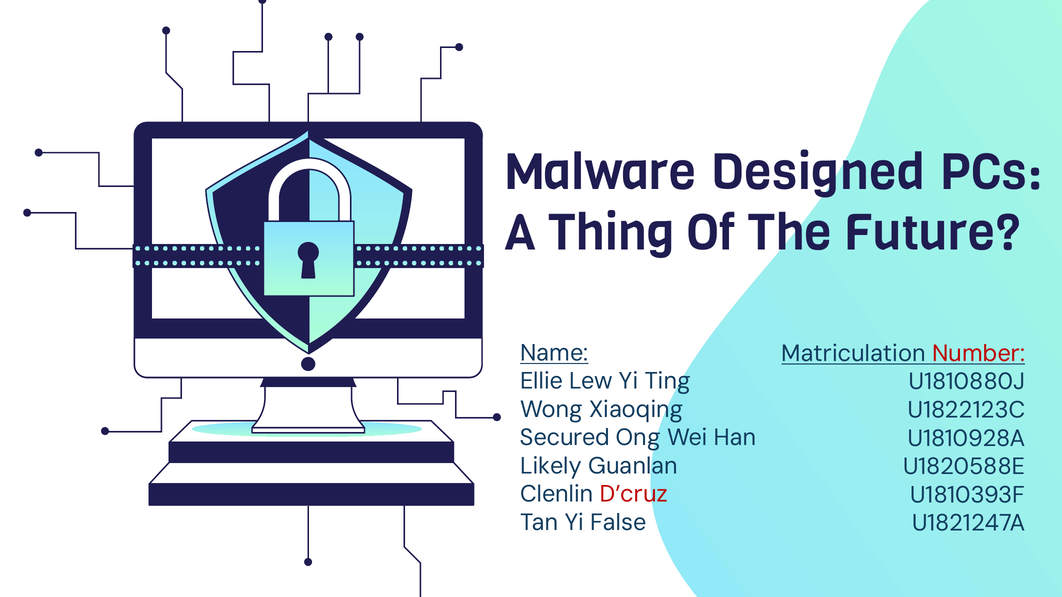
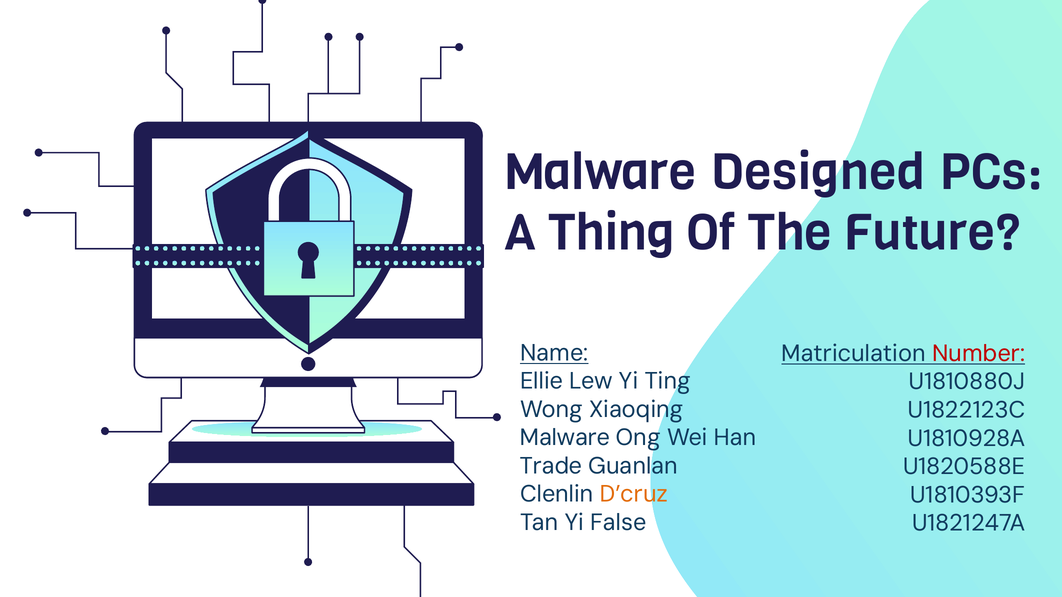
Secured at (565, 438): Secured -> Malware
Likely: Likely -> Trade
D’cruz colour: red -> orange
